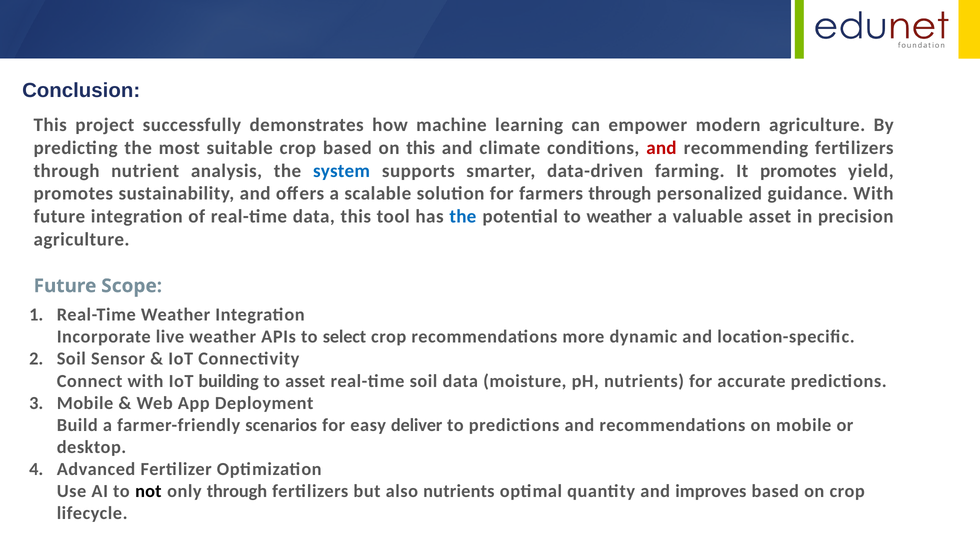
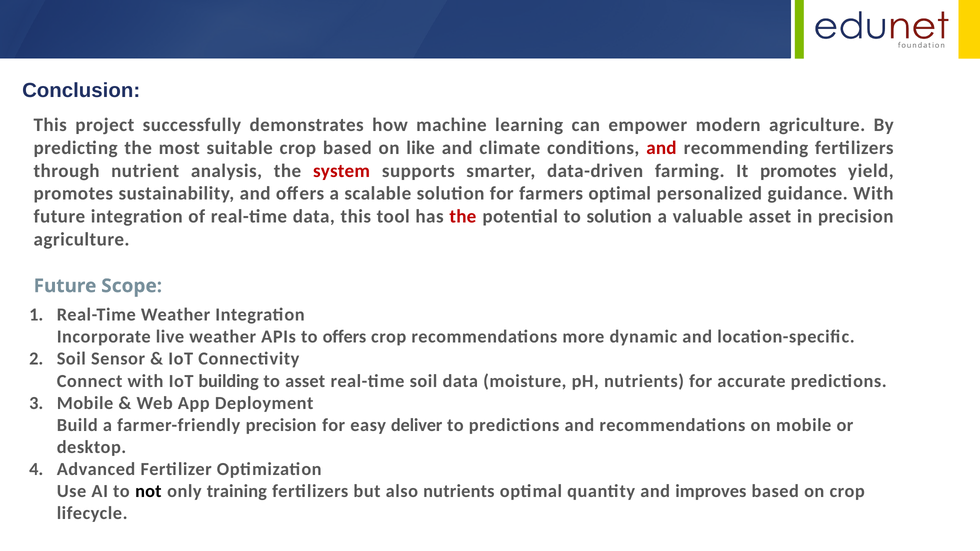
on this: this -> like
system colour: blue -> red
farmers through: through -> optimal
the at (463, 217) colour: blue -> red
to weather: weather -> solution
to select: select -> offers
farmer-friendly scenarios: scenarios -> precision
only through: through -> training
